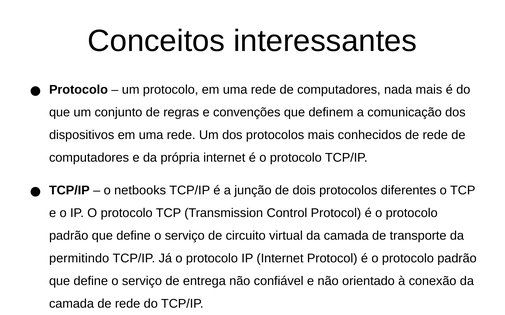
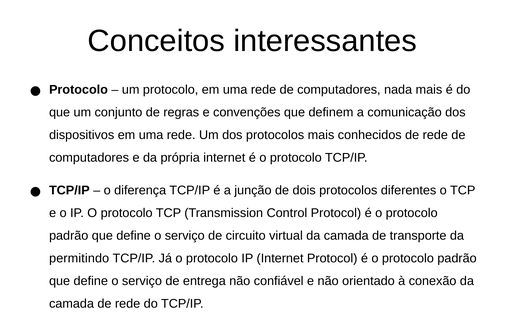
netbooks: netbooks -> diferença
